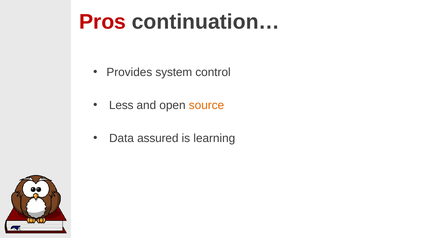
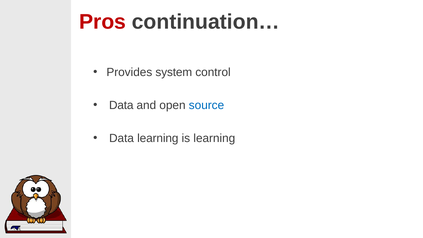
Less at (121, 105): Less -> Data
source colour: orange -> blue
Data assured: assured -> learning
